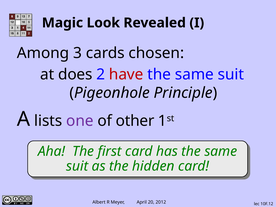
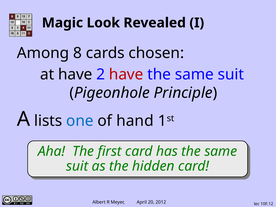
3: 3 -> 8
at does: does -> have
one colour: purple -> blue
other: other -> hand
